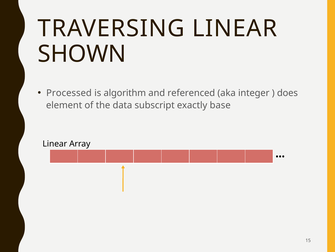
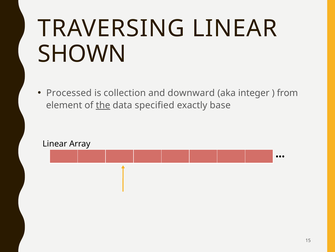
algorithm: algorithm -> collection
referenced: referenced -> downward
does: does -> from
the underline: none -> present
subscript: subscript -> specified
